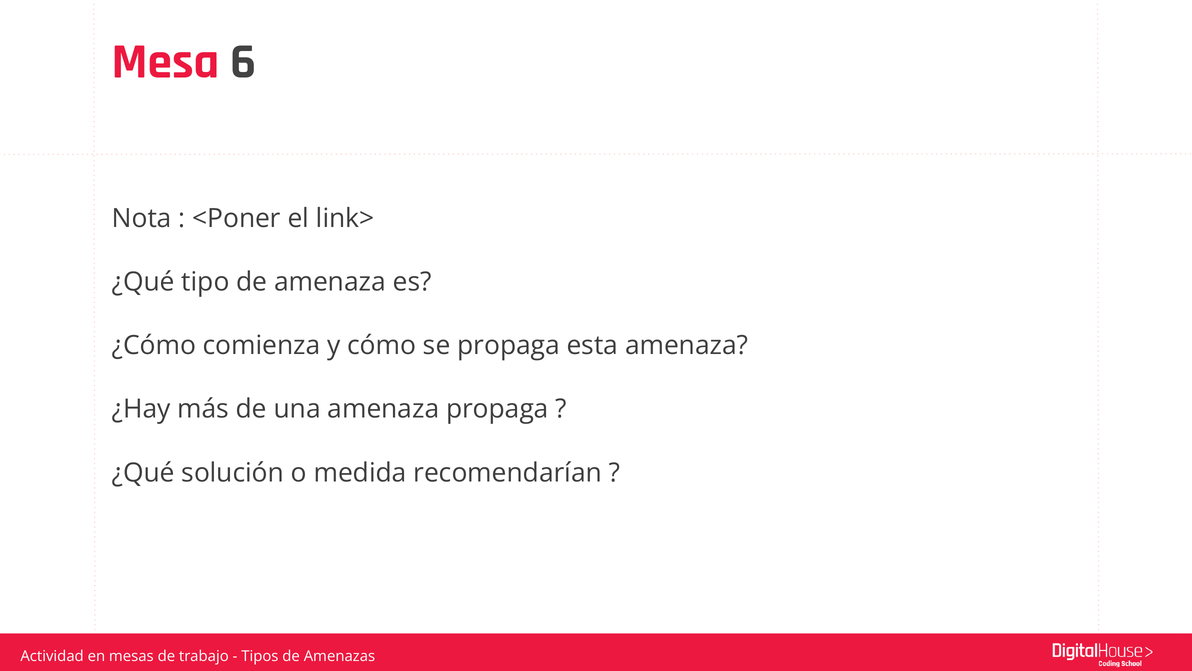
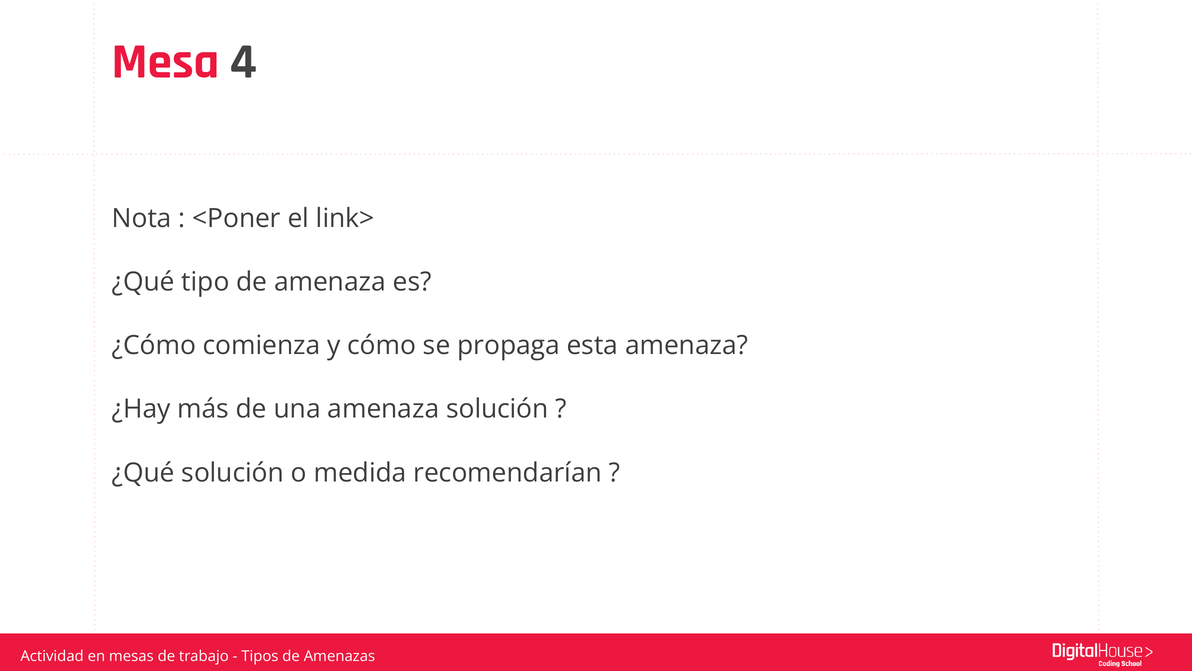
6: 6 -> 4
amenaza propaga: propaga -> solución
